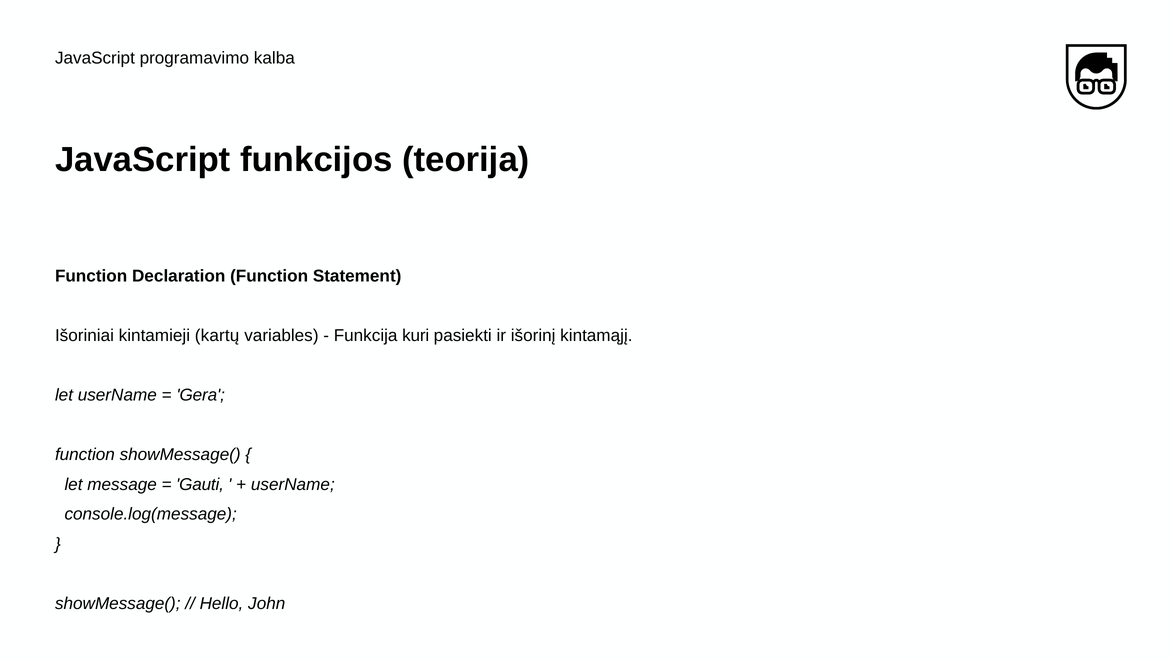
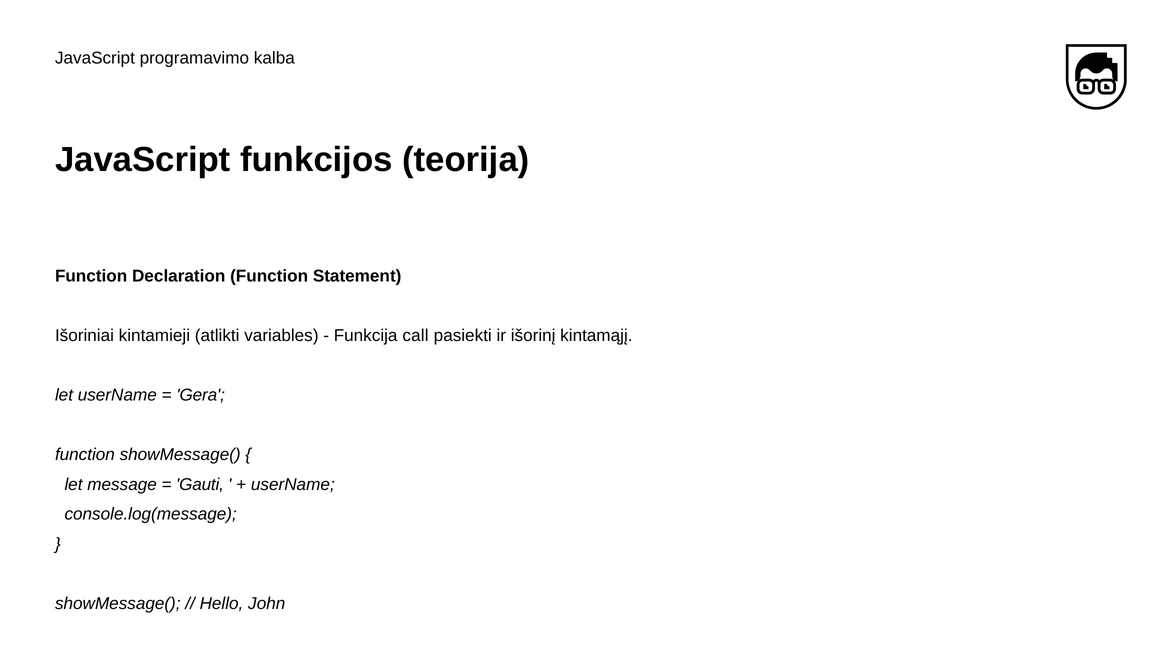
kartų: kartų -> atlikti
kuri: kuri -> call
